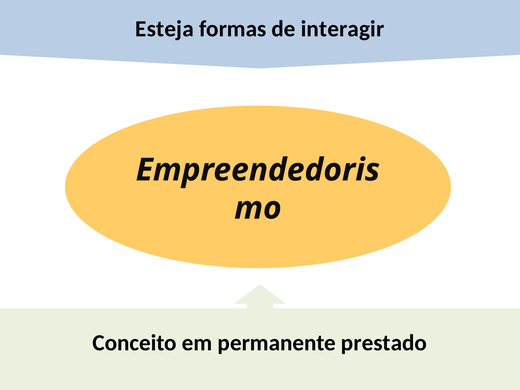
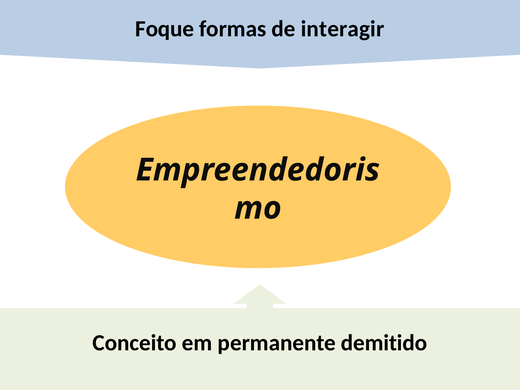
Esteja: Esteja -> Foque
prestado: prestado -> demitido
